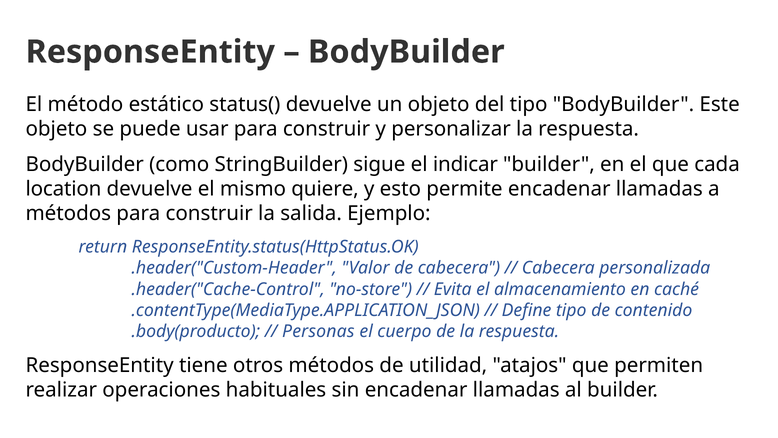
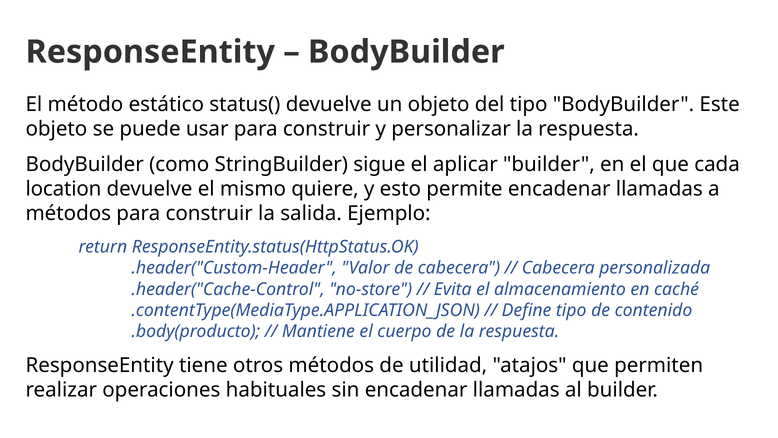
indicar: indicar -> aplicar
Personas: Personas -> Mantiene
